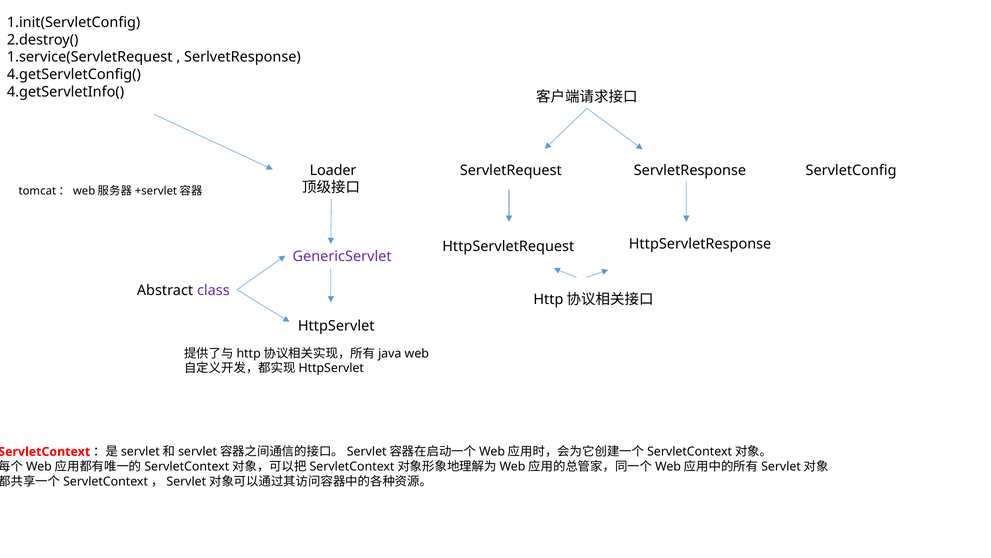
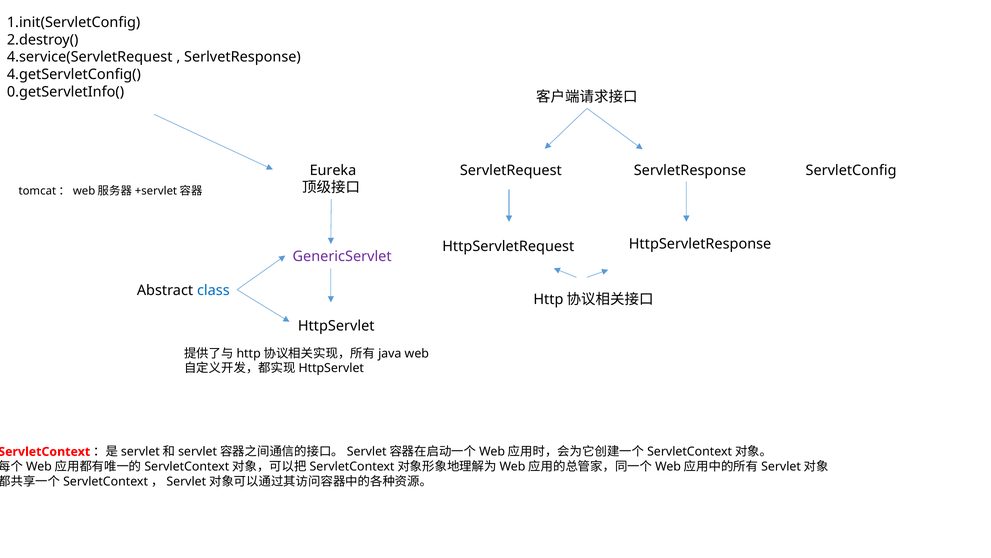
1.service(ServletRequest: 1.service(ServletRequest -> 4.service(ServletRequest
4.getServletInfo(: 4.getServletInfo( -> 0.getServletInfo(
Loader: Loader -> Eureka
class colour: purple -> blue
